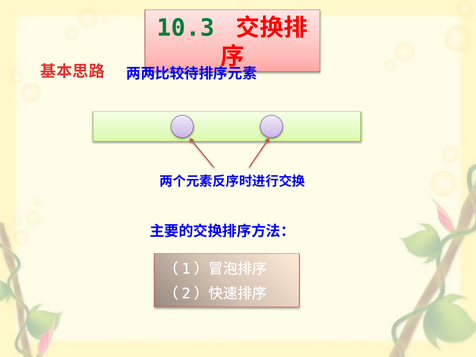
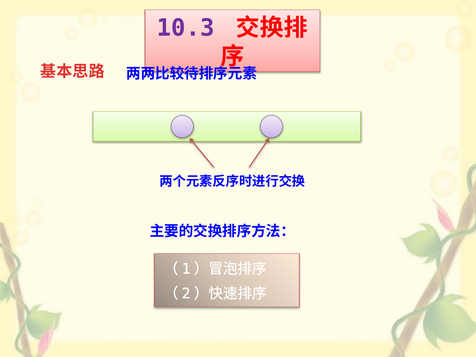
10.3 colour: green -> purple
